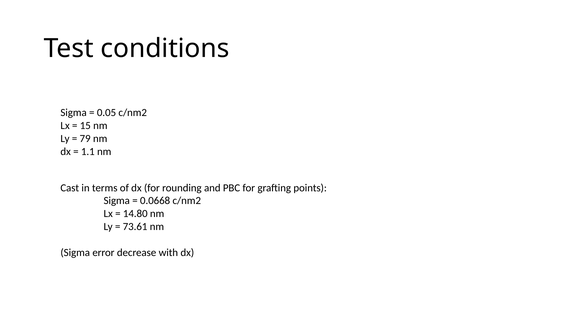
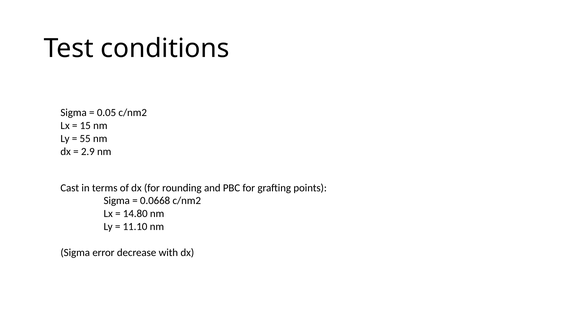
79: 79 -> 55
1.1: 1.1 -> 2.9
73.61: 73.61 -> 11.10
